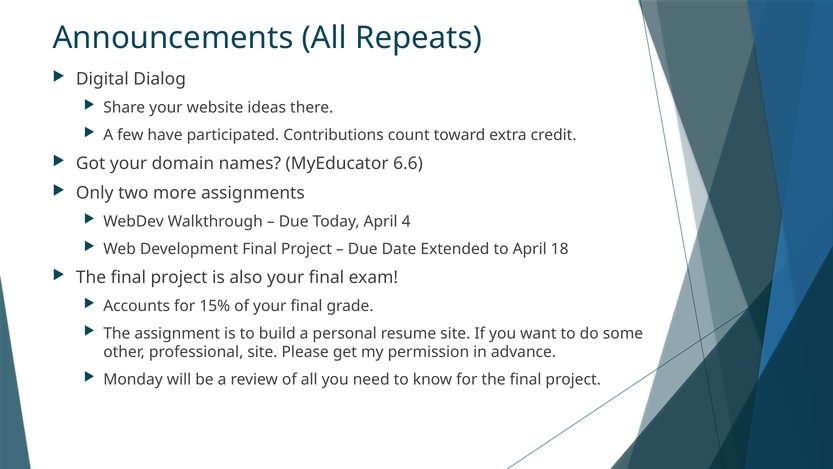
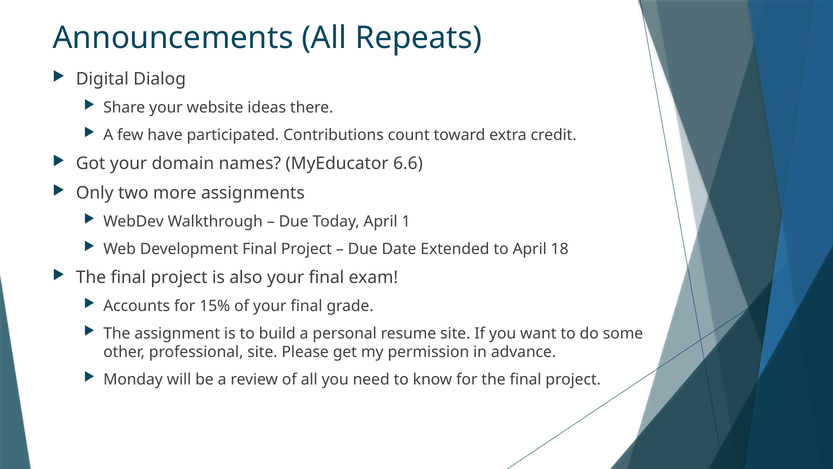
4: 4 -> 1
